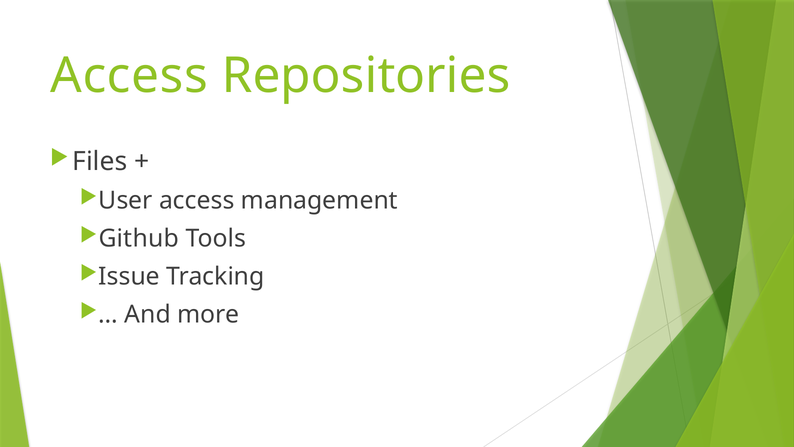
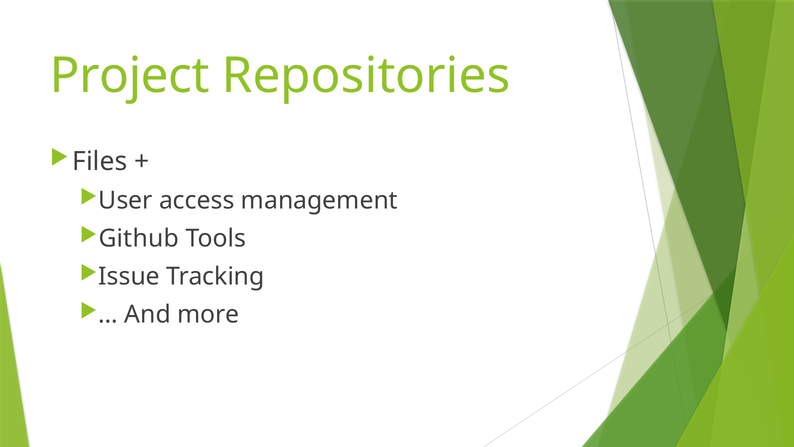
Access at (129, 76): Access -> Project
